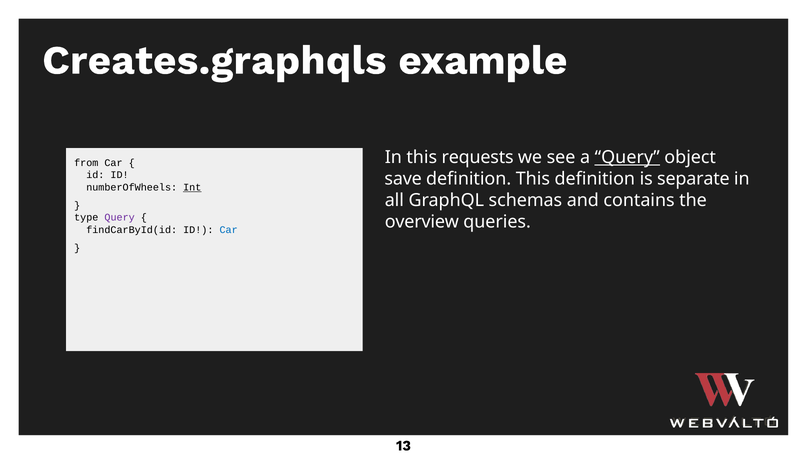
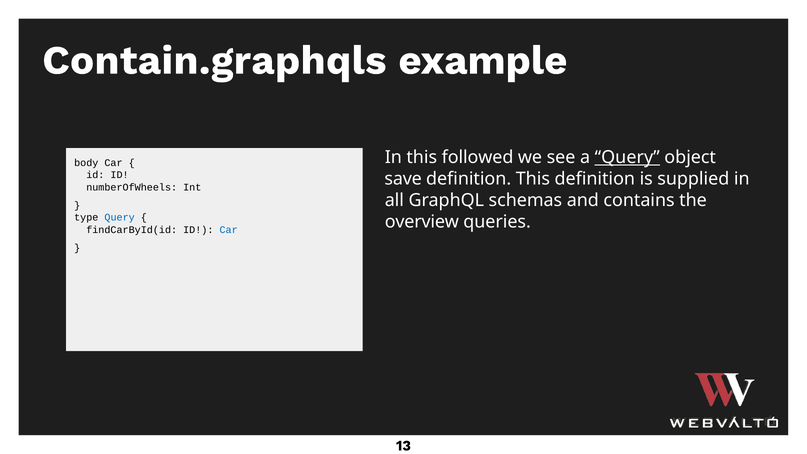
Creates.graphqls: Creates.graphqls -> Contain.graphqls
requests: requests -> followed
from: from -> body
separate: separate -> supplied
Int underline: present -> none
Query at (120, 218) colour: purple -> blue
